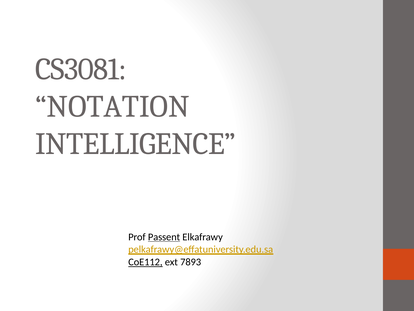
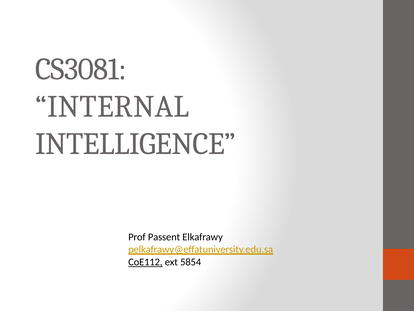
NOTATION: NOTATION -> INTERNAL
Passent underline: present -> none
7893: 7893 -> 5854
